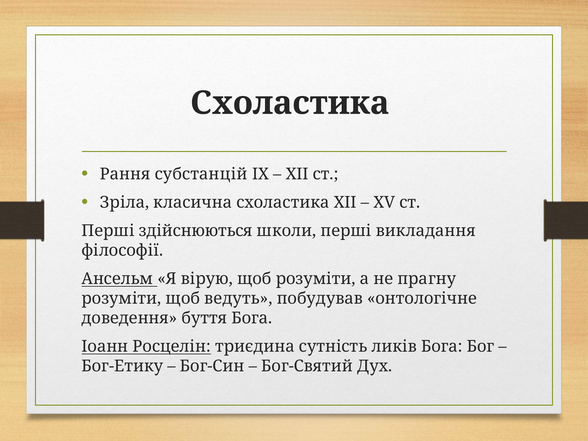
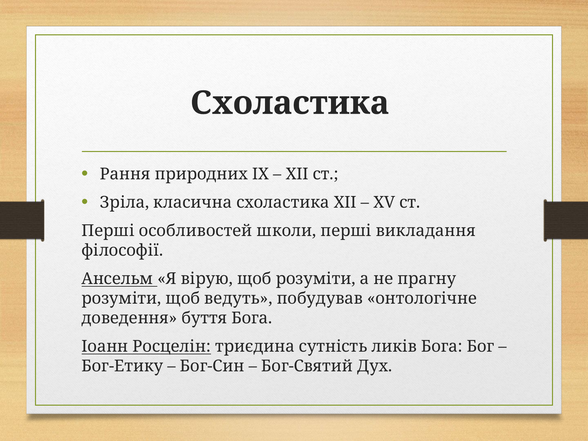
субстанцій: субстанцій -> природних
здійснюються: здійснюються -> особливостей
